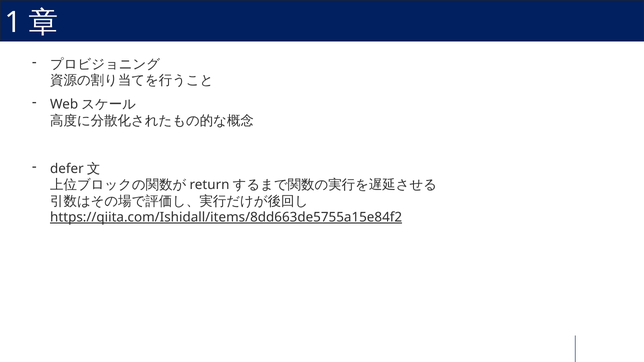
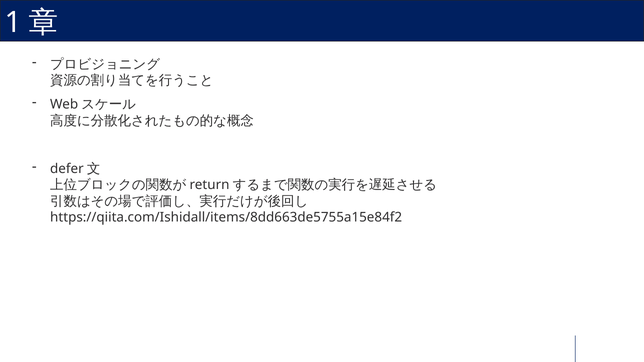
https://qiita.com/Ishidall/items/8dd663de5755a15e84f2 underline: present -> none
